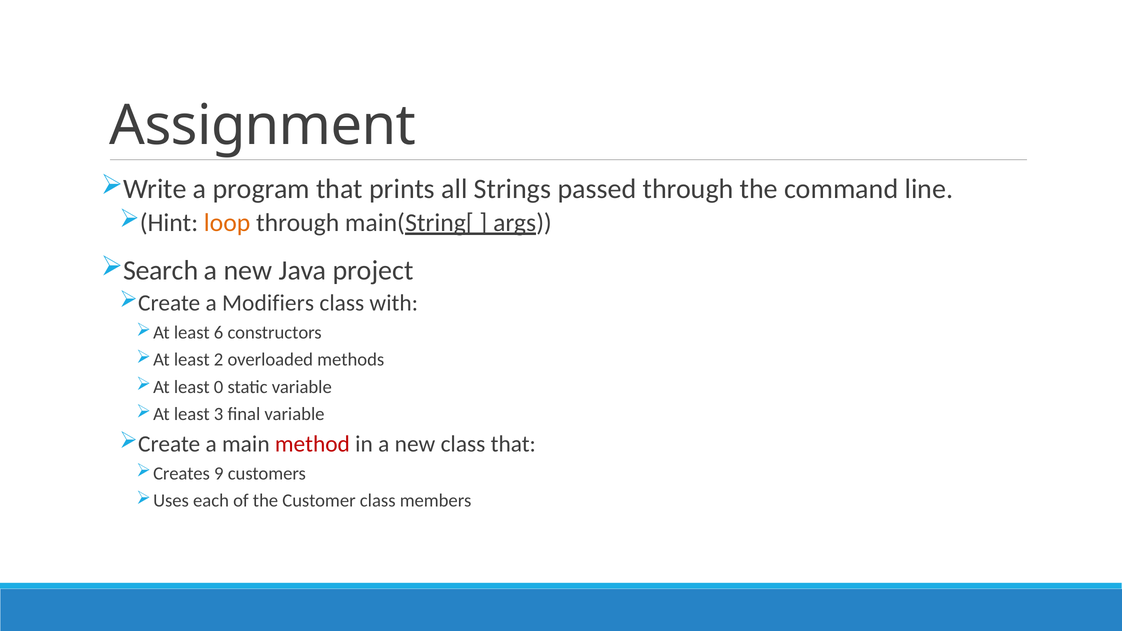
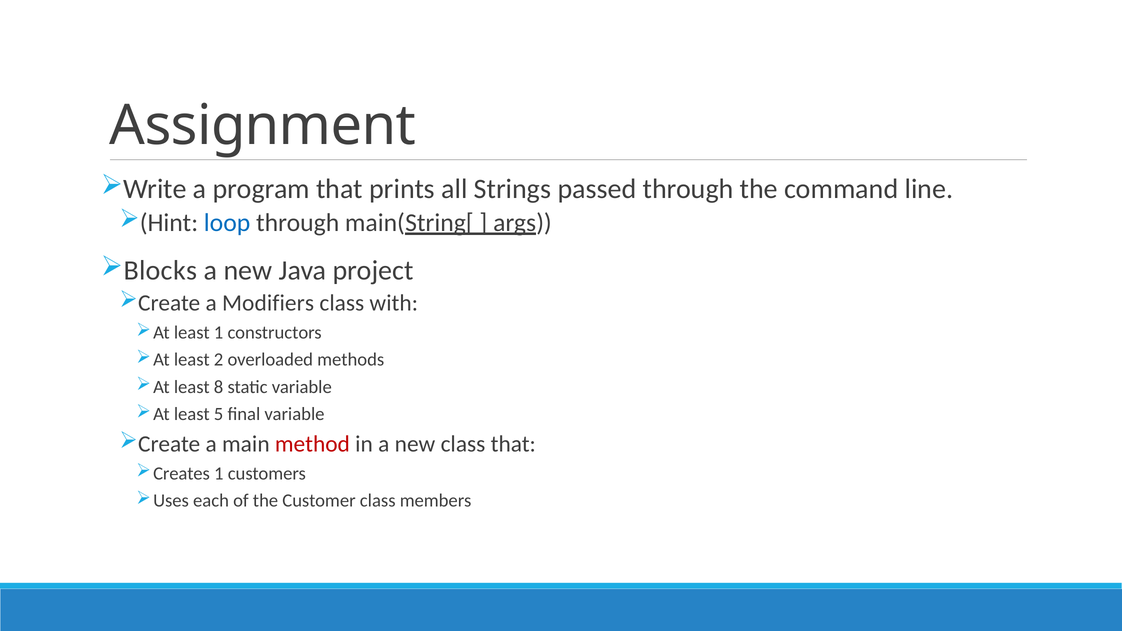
loop colour: orange -> blue
Search: Search -> Blocks
least 6: 6 -> 1
0: 0 -> 8
3: 3 -> 5
9 at (219, 474): 9 -> 1
